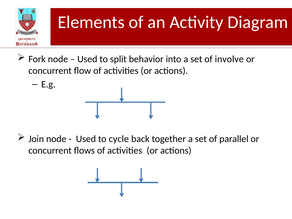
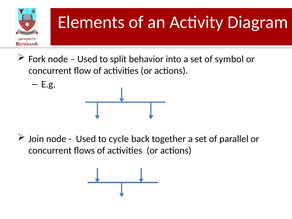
involve: involve -> symbol
